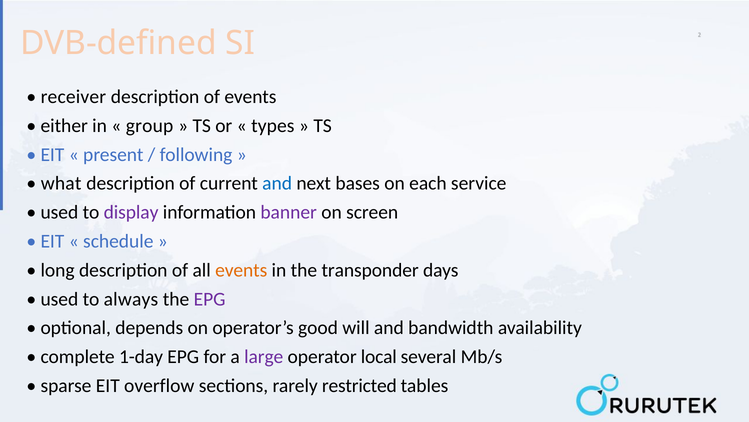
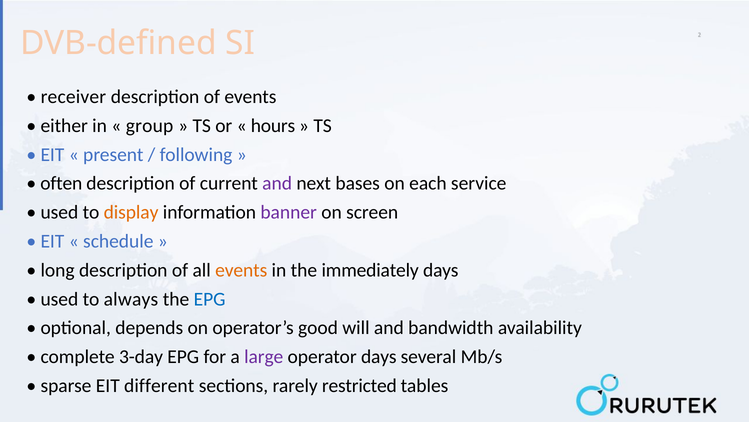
types: types -> hours
what: what -> often
and at (277, 183) colour: blue -> purple
display colour: purple -> orange
transponder: transponder -> immediately
EPG at (210, 299) colour: purple -> blue
1-day: 1-day -> 3-day
operator local: local -> days
overflow: overflow -> different
